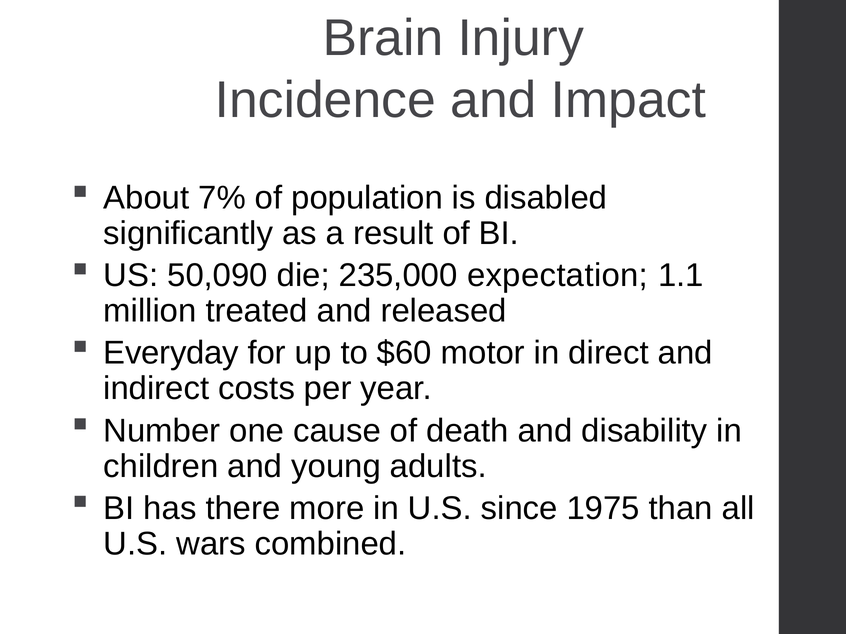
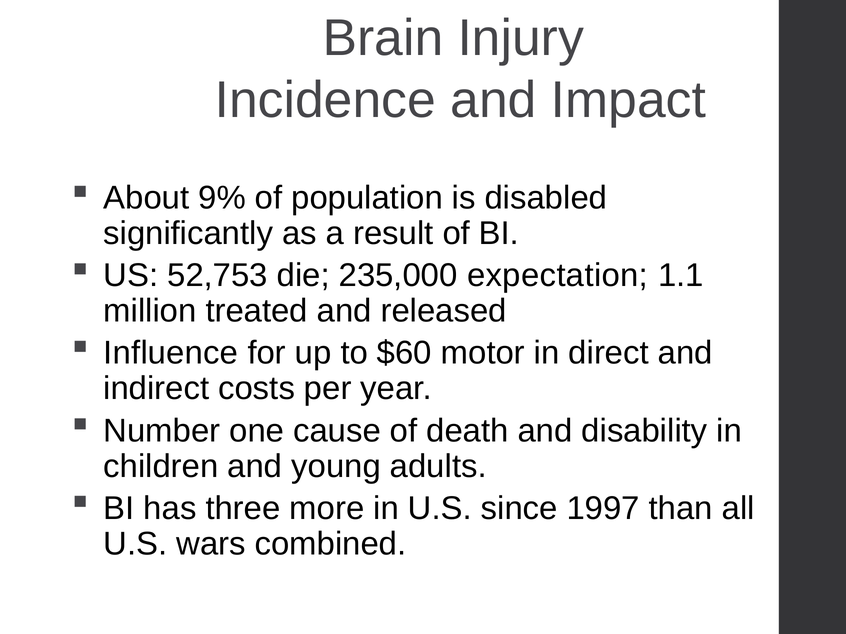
7%: 7% -> 9%
50,090: 50,090 -> 52,753
Everyday: Everyday -> Influence
there: there -> three
1975: 1975 -> 1997
